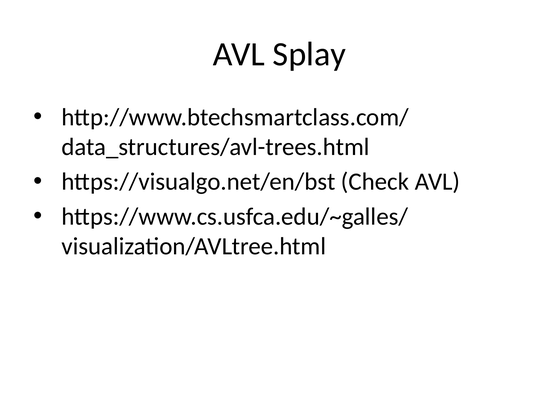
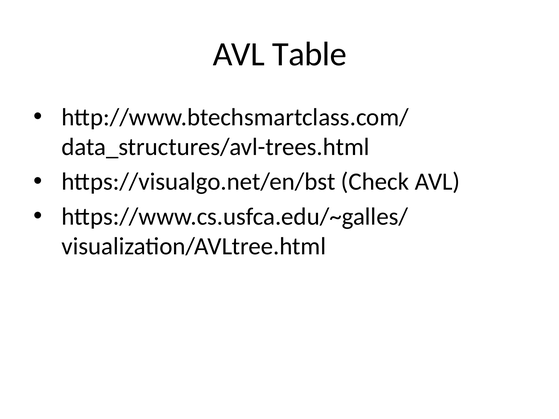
Splay: Splay -> Table
